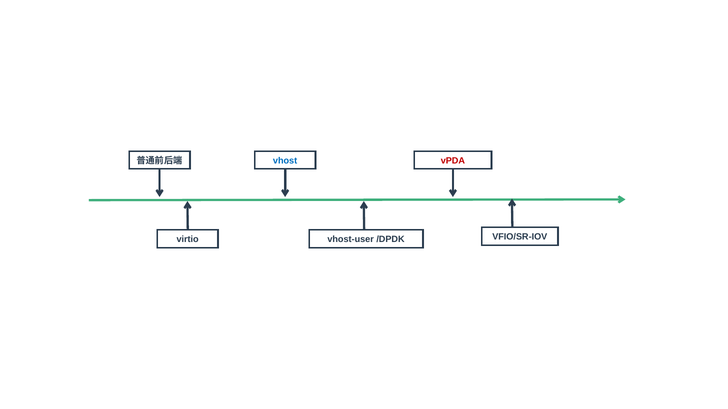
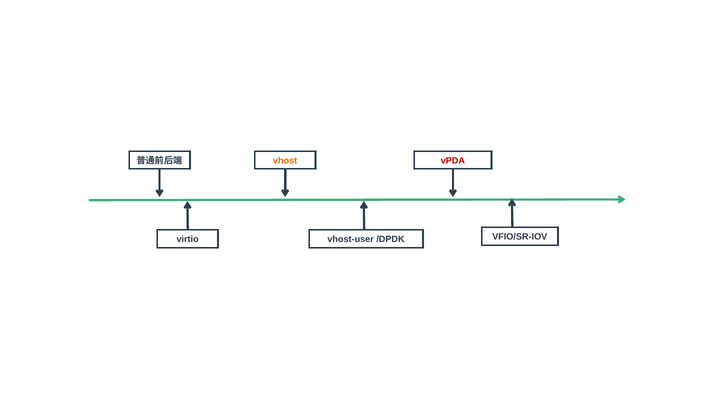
vhost colour: blue -> orange
